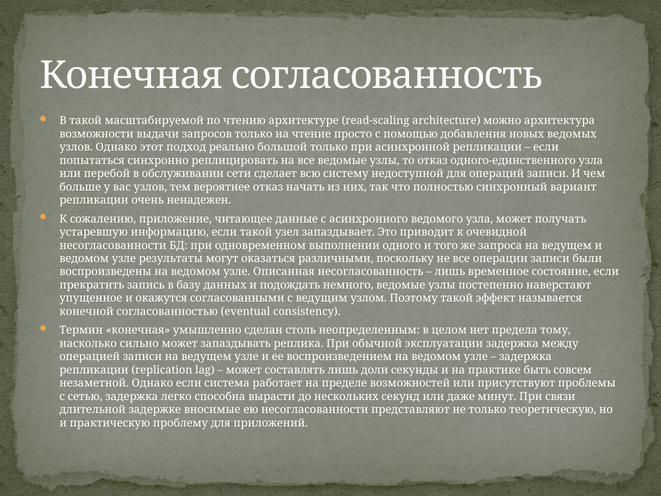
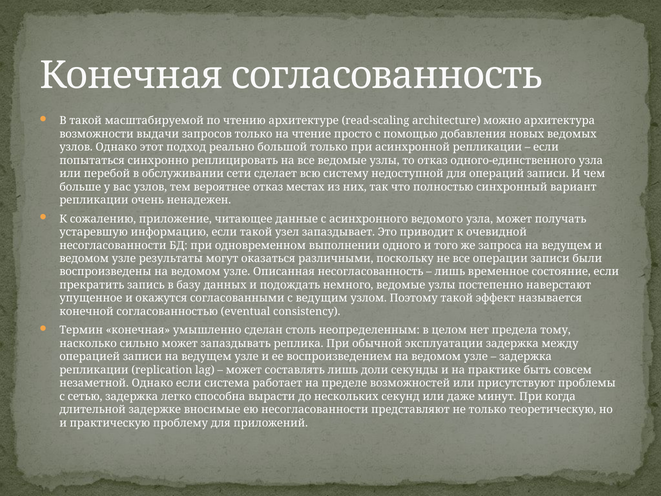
начать: начать -> местах
связи: связи -> когда
